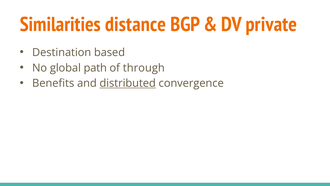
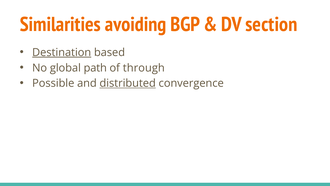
distance: distance -> avoiding
private: private -> section
Destination underline: none -> present
Benefits: Benefits -> Possible
